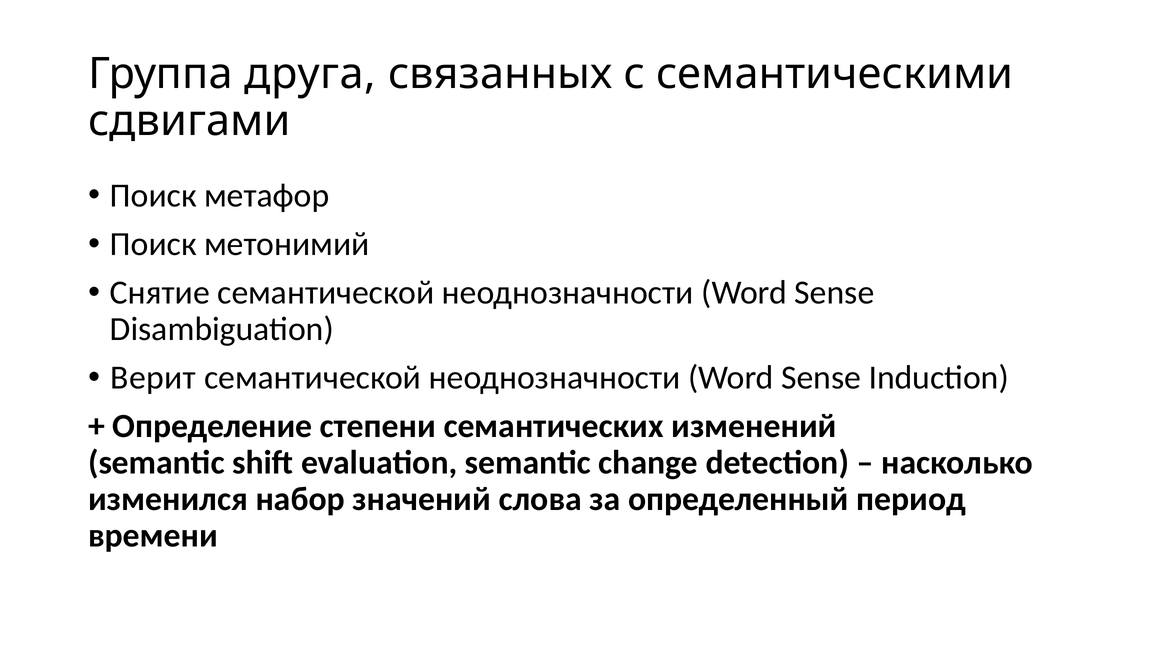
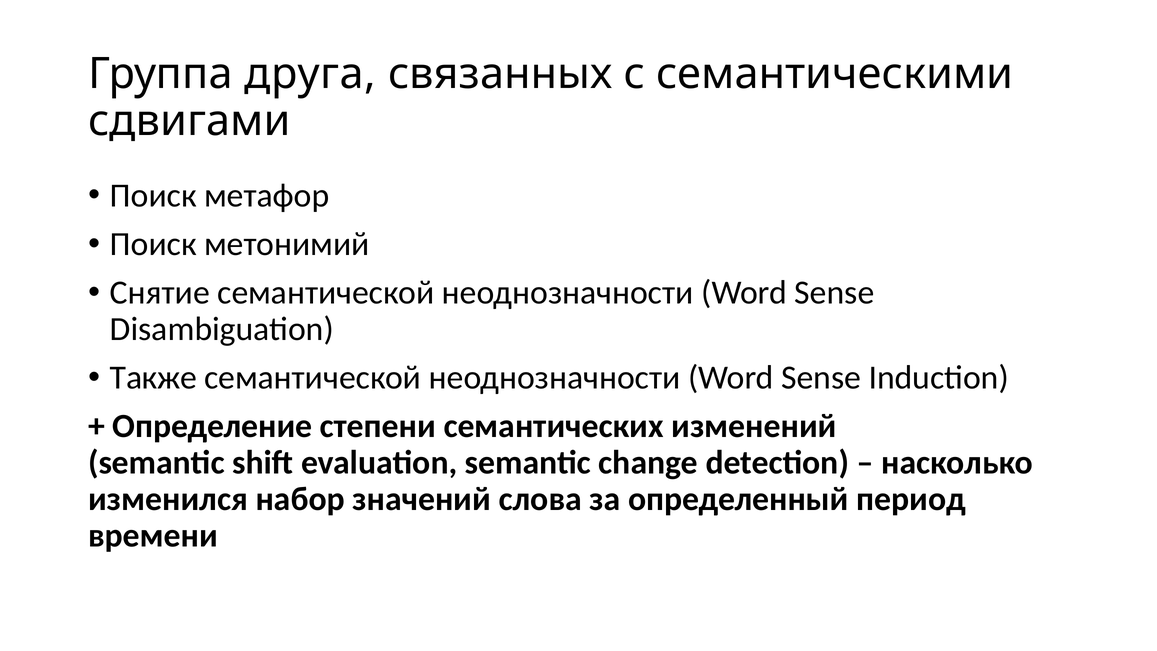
Верит: Верит -> Также
